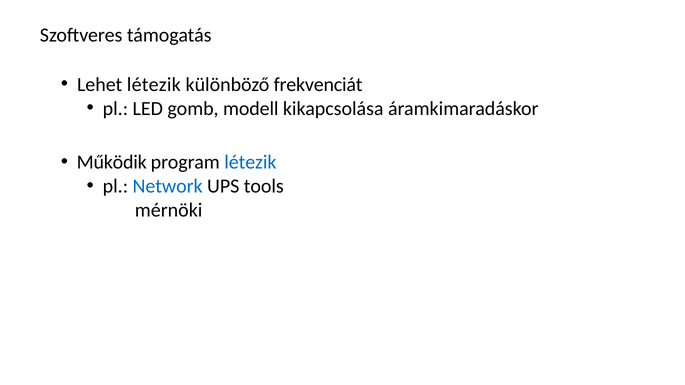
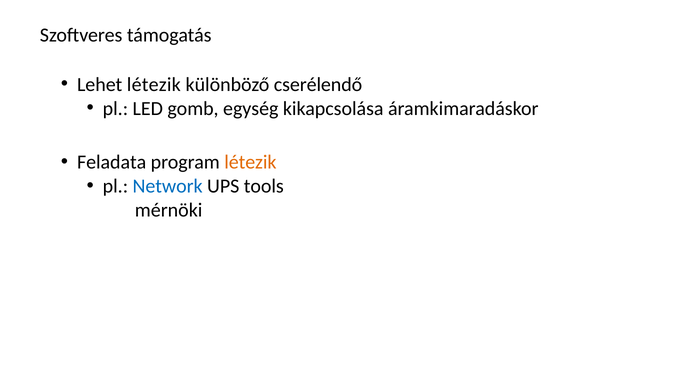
frekvenciát: frekvenciát -> cserélendő
modell: modell -> egység
Működik: Működik -> Feladata
létezik at (250, 162) colour: blue -> orange
